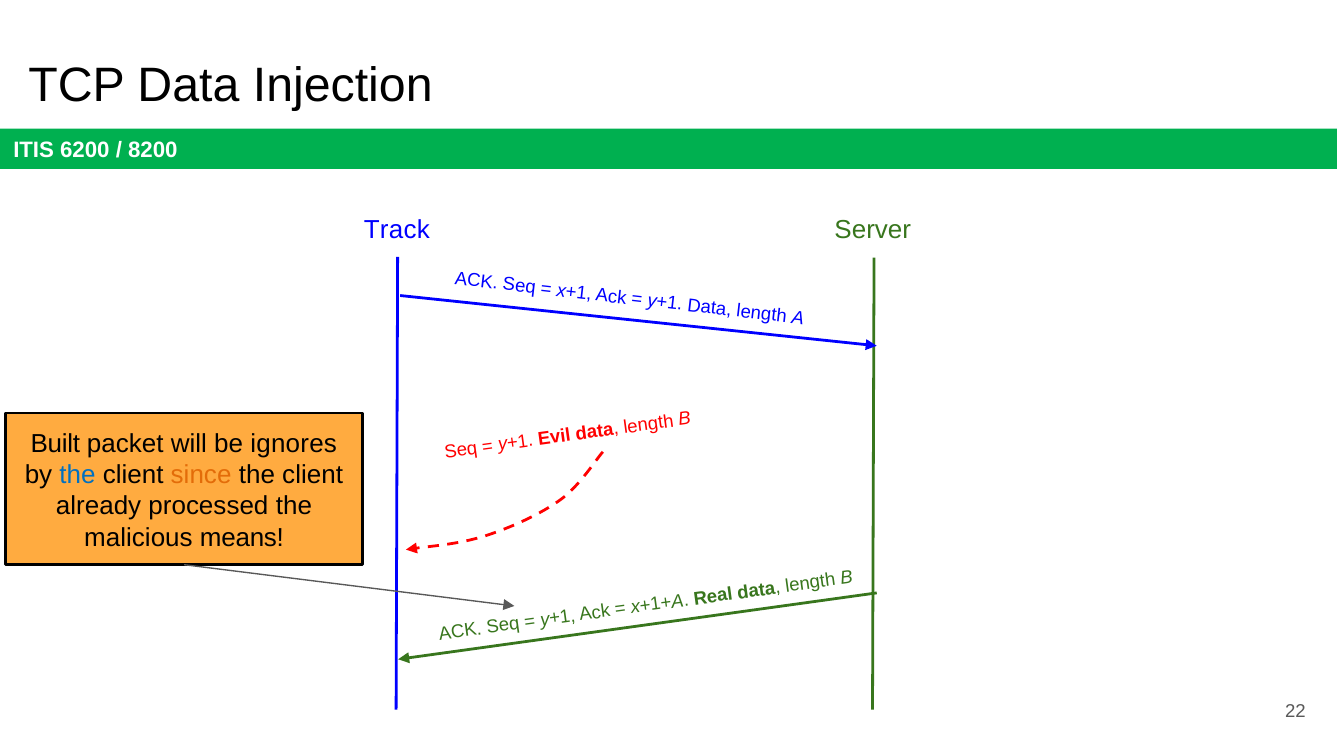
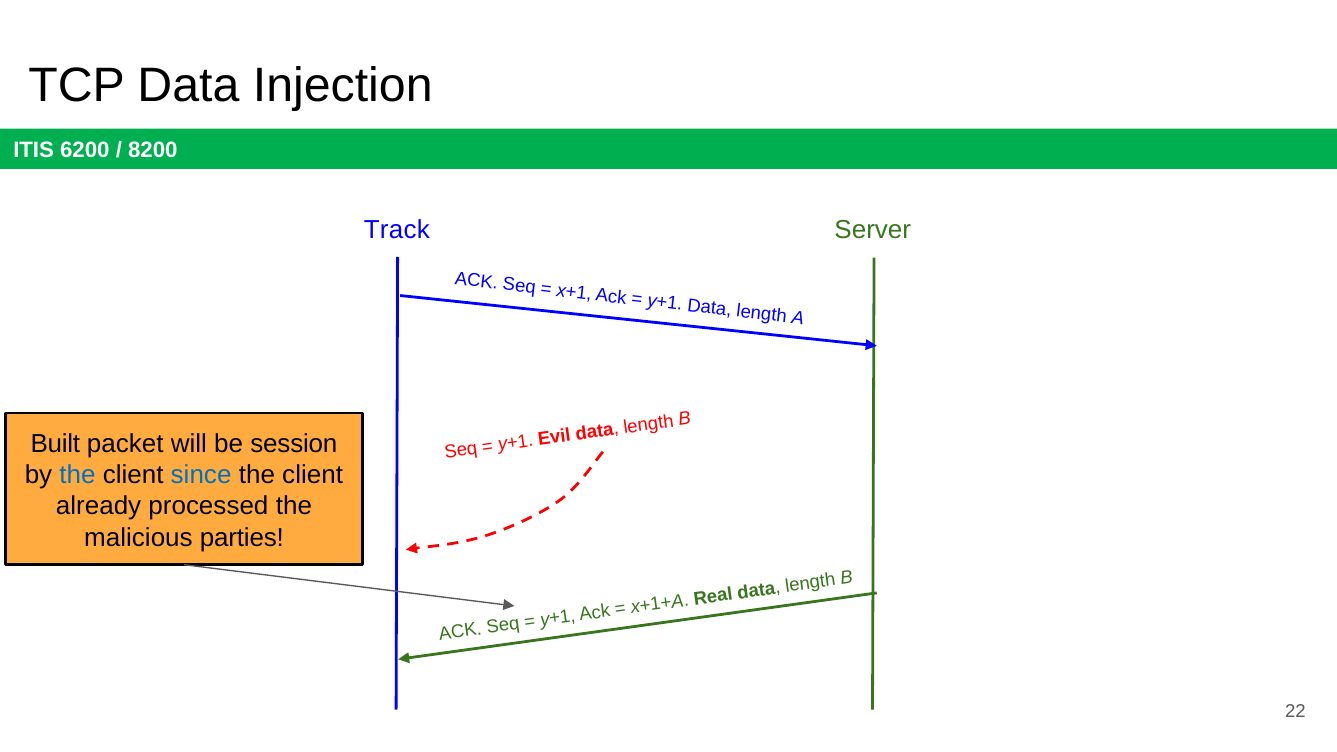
ignores: ignores -> session
since colour: orange -> blue
means: means -> parties
